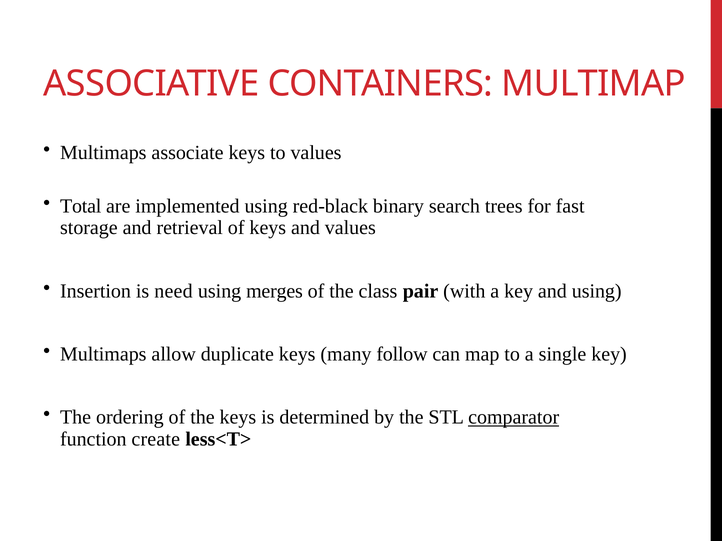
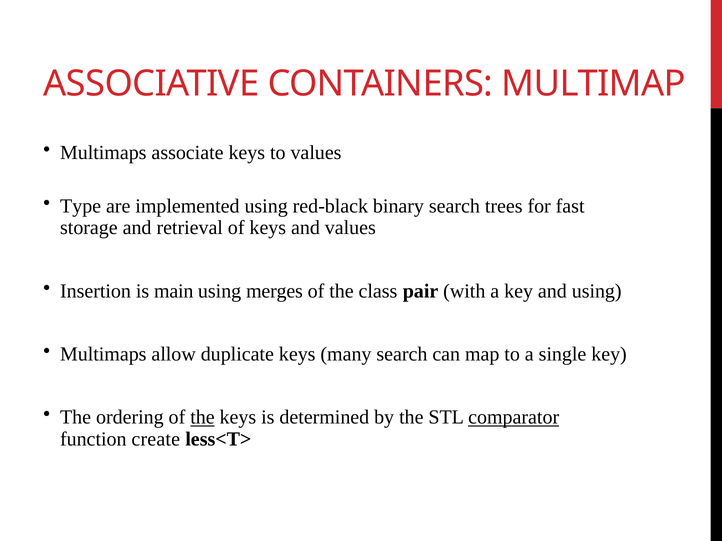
Total: Total -> Type
need: need -> main
many follow: follow -> search
the at (202, 418) underline: none -> present
